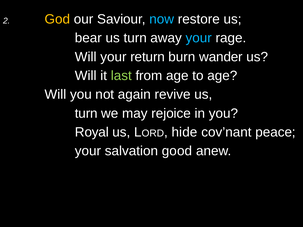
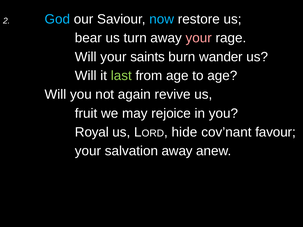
God colour: yellow -> light blue
your at (199, 38) colour: light blue -> pink
return: return -> saints
turn at (86, 113): turn -> fruit
peace: peace -> favour
salvation good: good -> away
